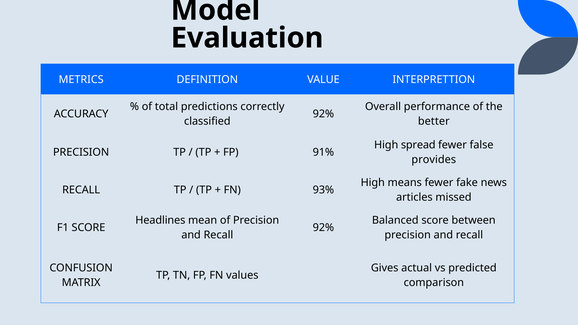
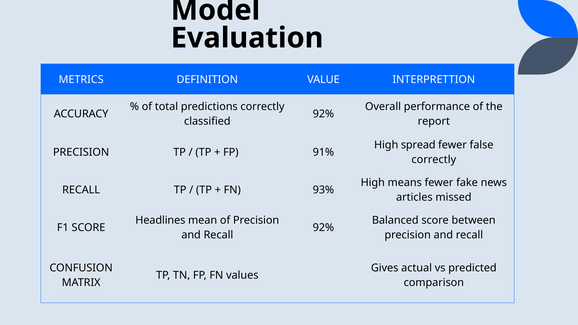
better: better -> report
provides at (434, 160): provides -> correctly
